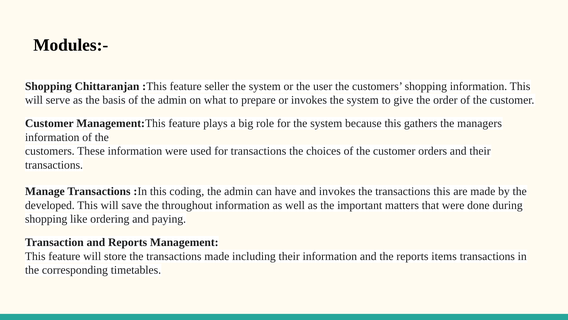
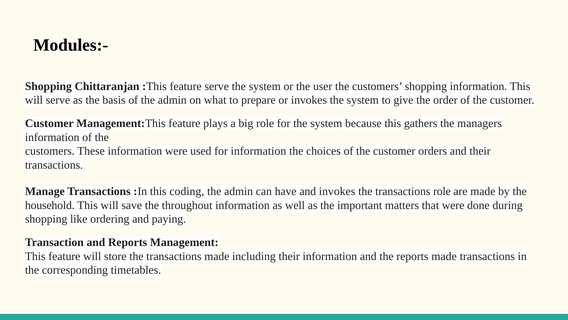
feature seller: seller -> serve
for transactions: transactions -> information
transactions this: this -> role
developed: developed -> household
reports items: items -> made
